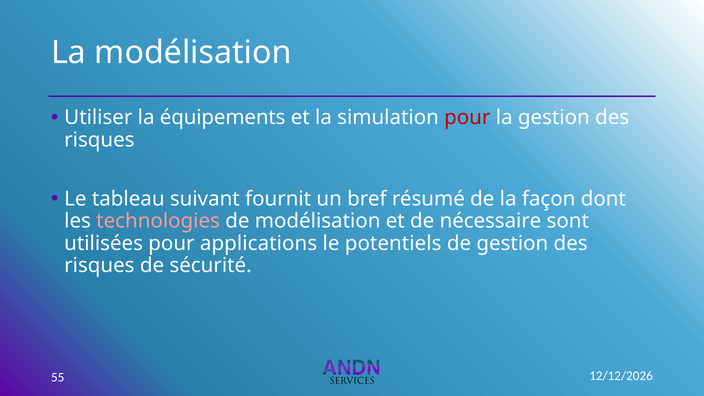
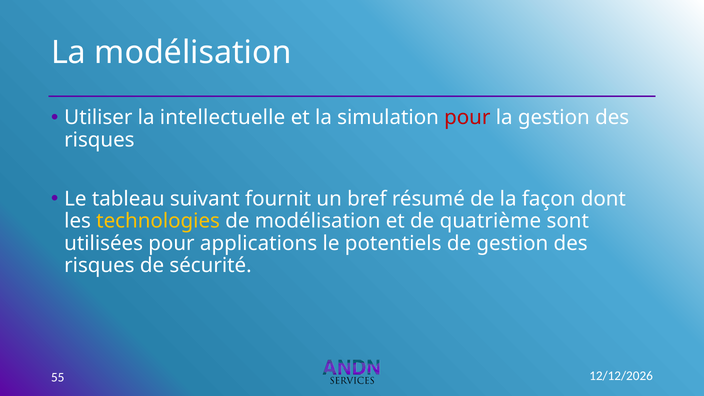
équipements: équipements -> intellectuelle
technologies colour: pink -> yellow
nécessaire: nécessaire -> quatrième
